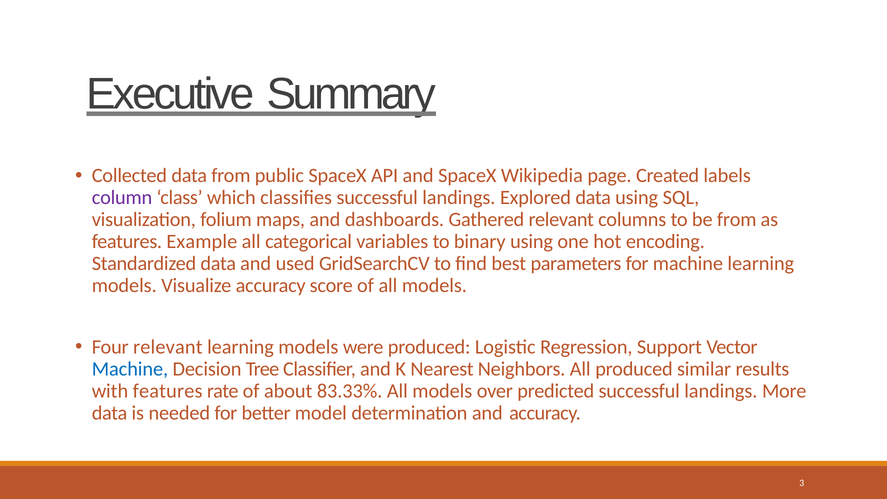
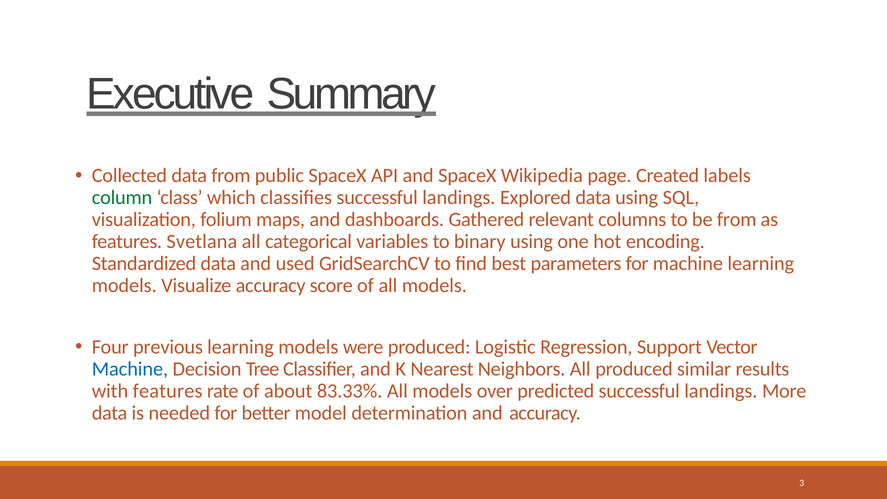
column colour: purple -> green
Example: Example -> Svetlana
Four relevant: relevant -> previous
